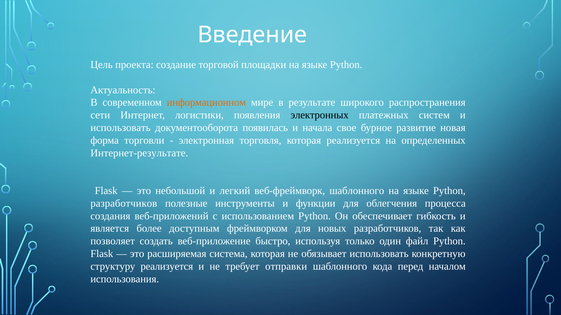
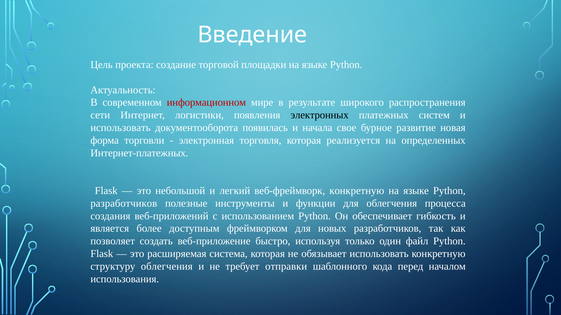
информационном colour: orange -> red
Интернет-результате: Интернет-результате -> Интернет-платежных
веб-фреймворк шаблонного: шаблонного -> конкретную
структуру реализуется: реализуется -> облегчения
